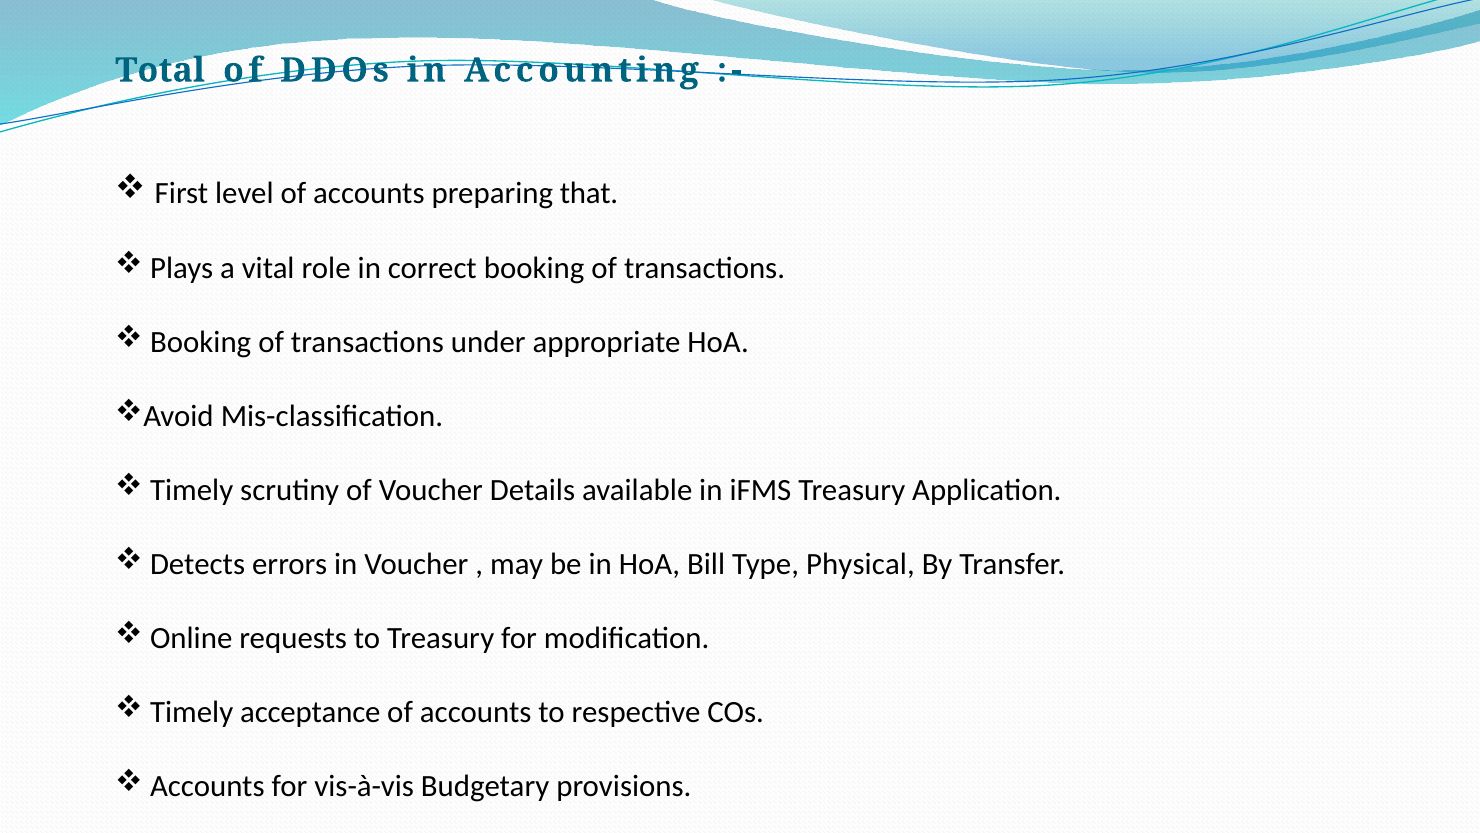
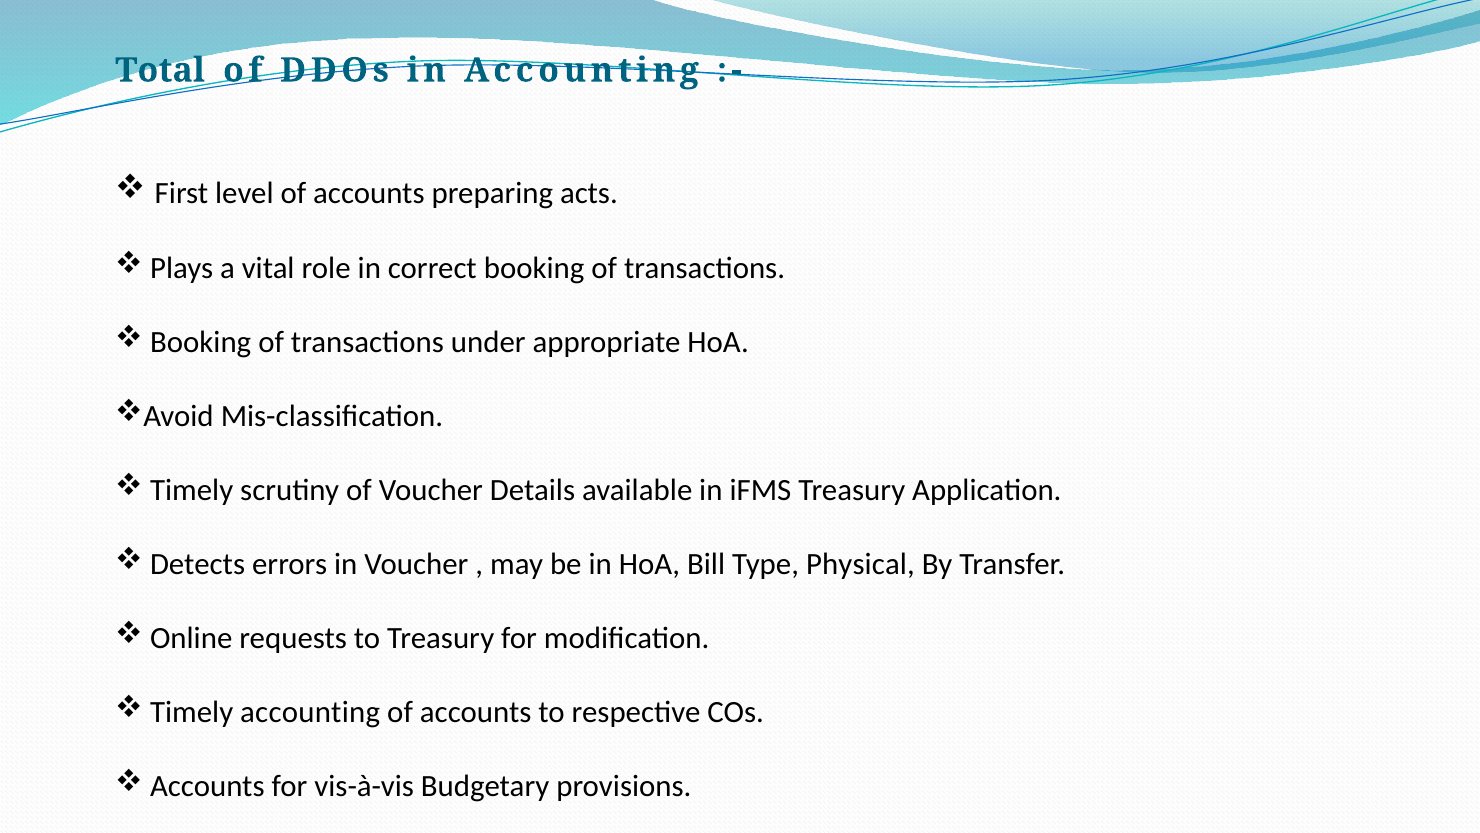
that: that -> acts
Timely acceptance: acceptance -> accounting
